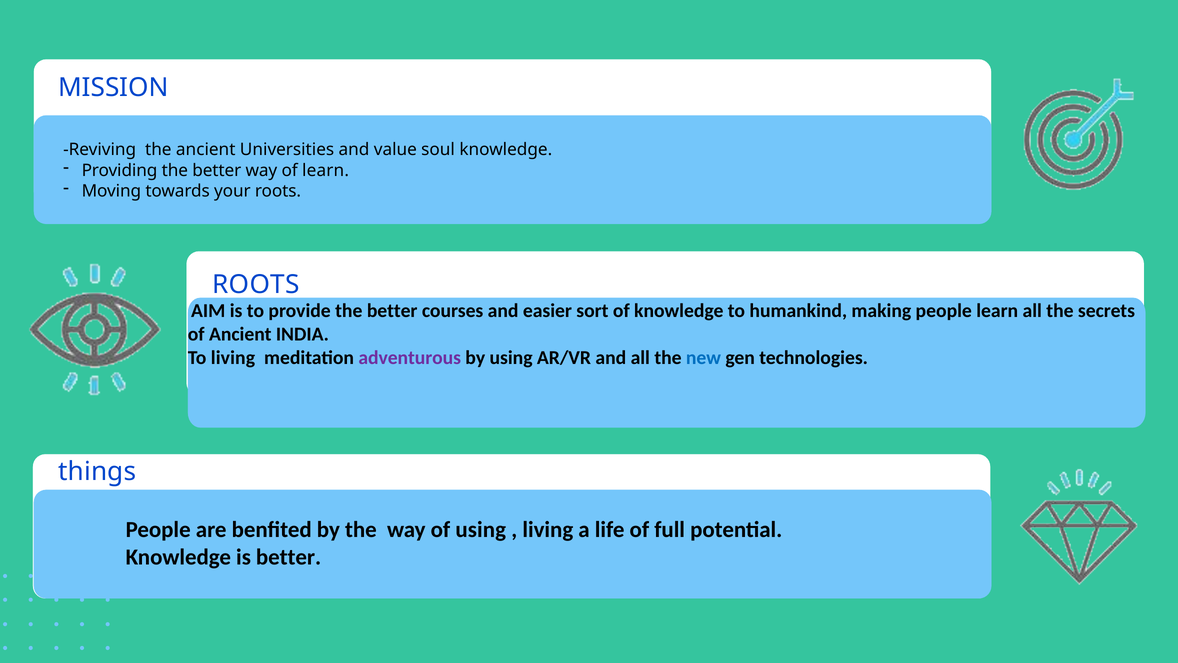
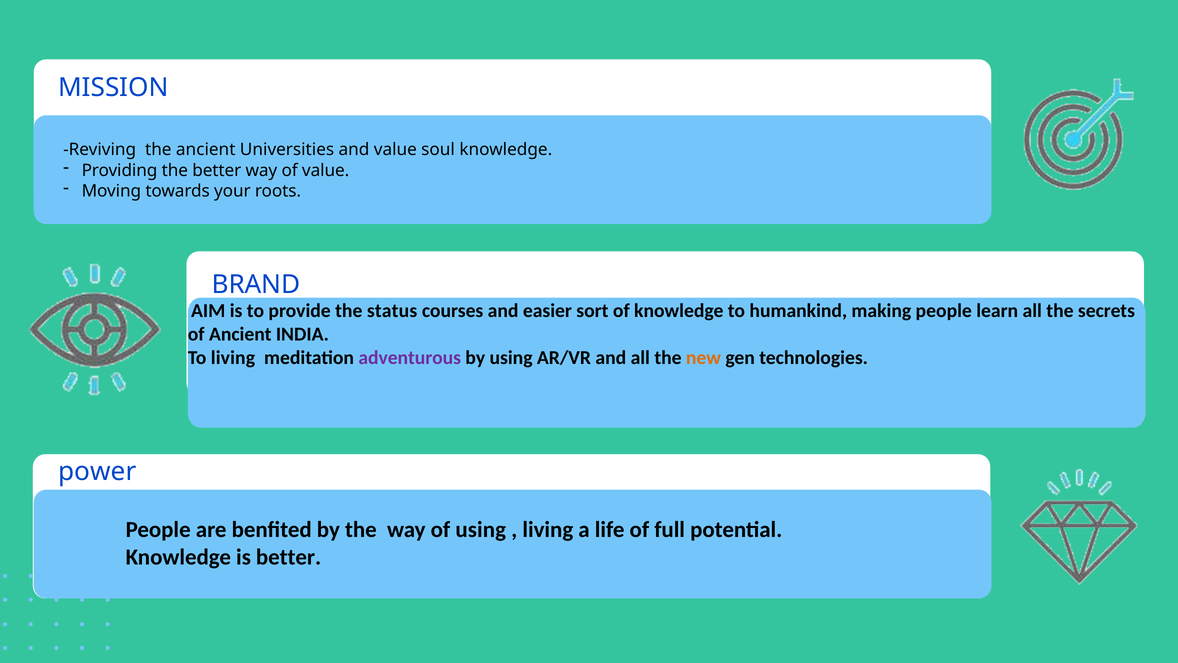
of learn: learn -> value
ROOTS at (256, 285): ROOTS -> BRAND
provide the better: better -> status
new colour: blue -> orange
things: things -> power
